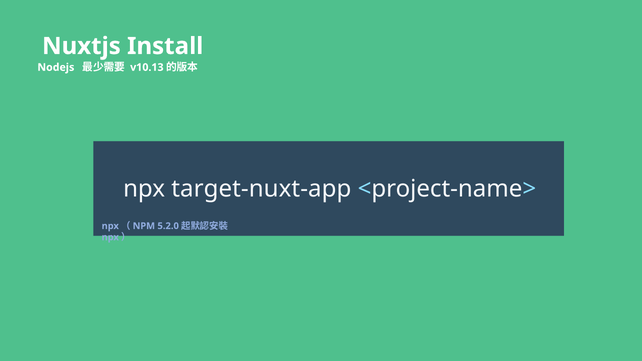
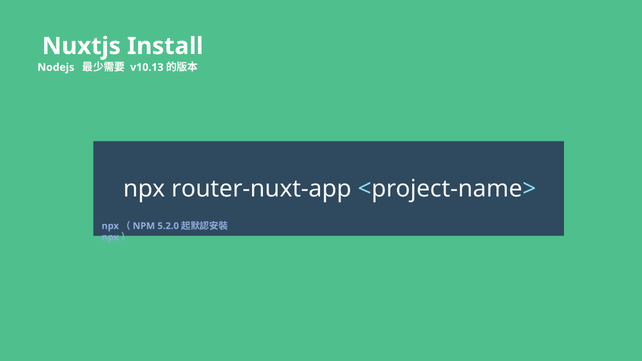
target-nuxt-app: target-nuxt-app -> router-nuxt-app
